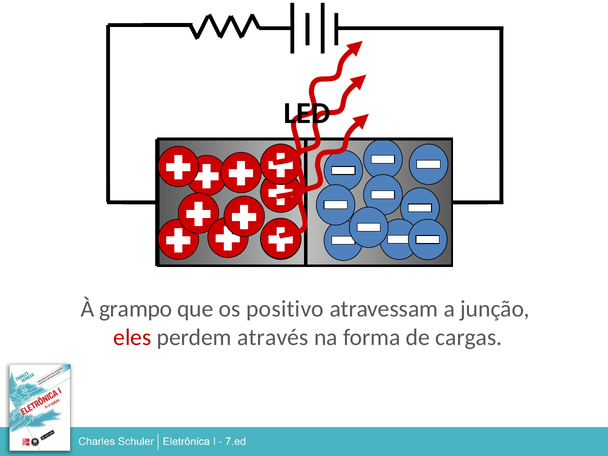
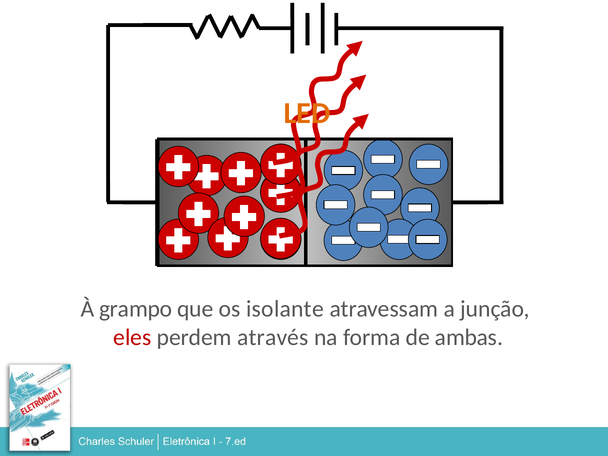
LED colour: black -> orange
positivo: positivo -> isolante
cargas: cargas -> ambas
